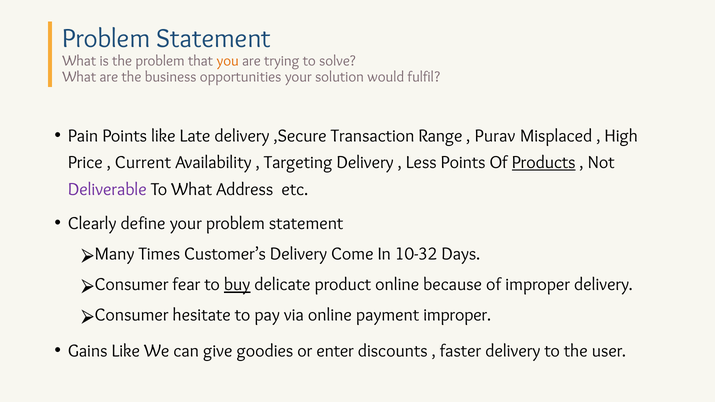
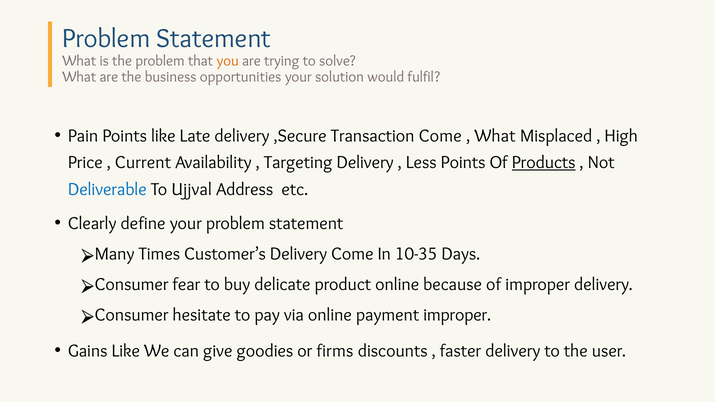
Transaction Range: Range -> Come
Purav at (495, 136): Purav -> What
Deliverable colour: purple -> blue
To What: What -> Ujjval
10-32: 10-32 -> 10-35
buy underline: present -> none
enter: enter -> firms
